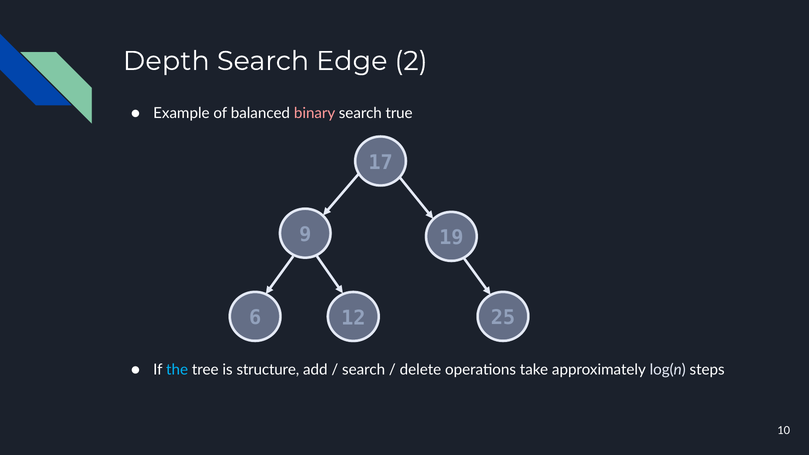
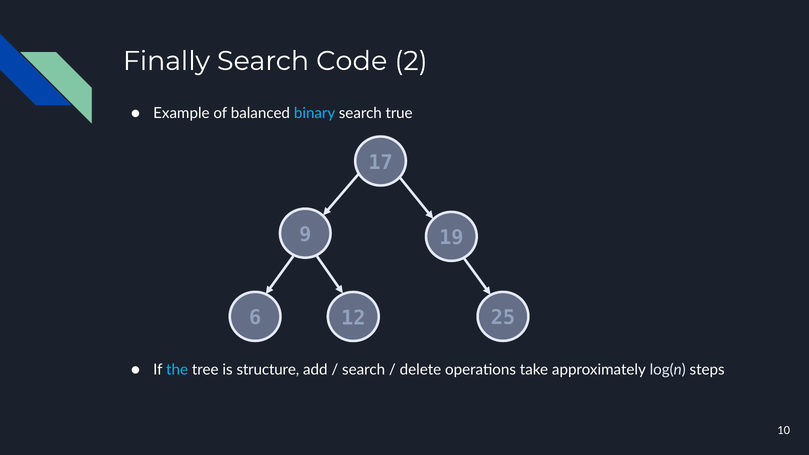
Depth: Depth -> Finally
Edge: Edge -> Code
binary colour: pink -> light blue
